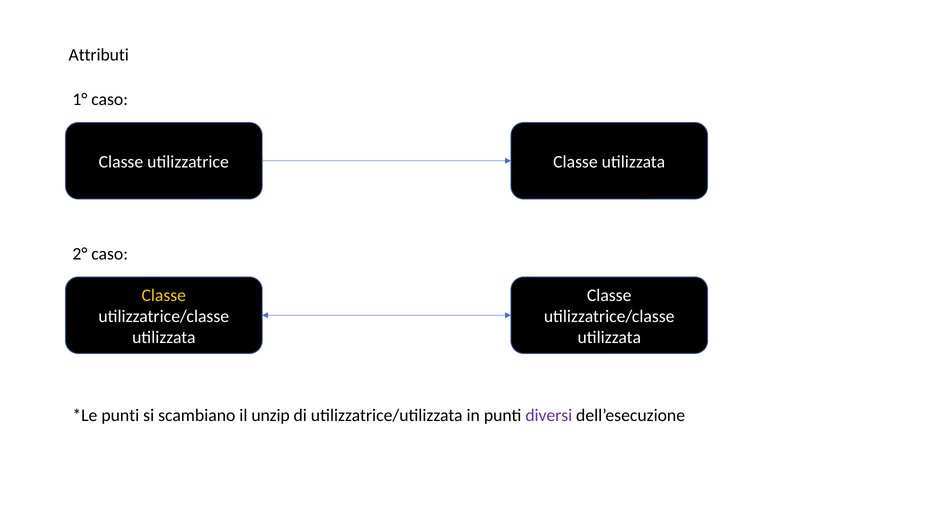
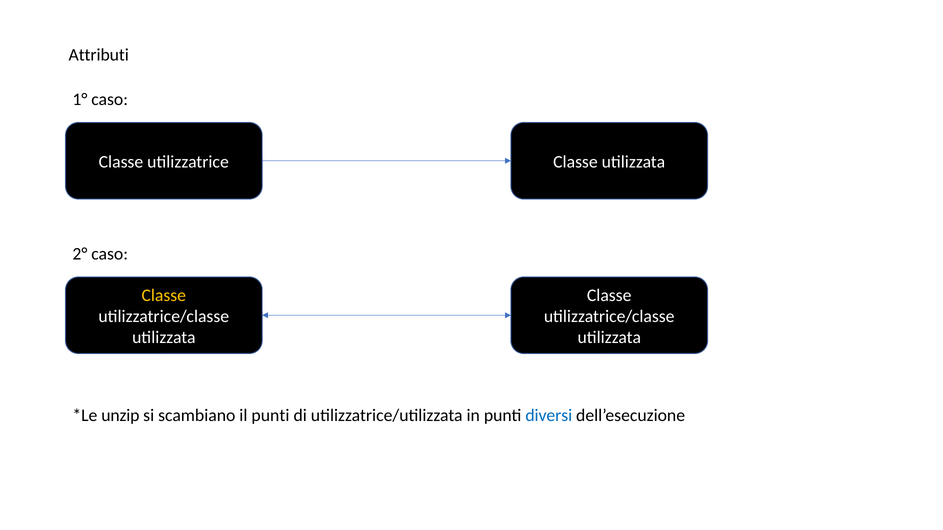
punti at (120, 416): punti -> unzip
il unzip: unzip -> punti
diversi colour: purple -> blue
